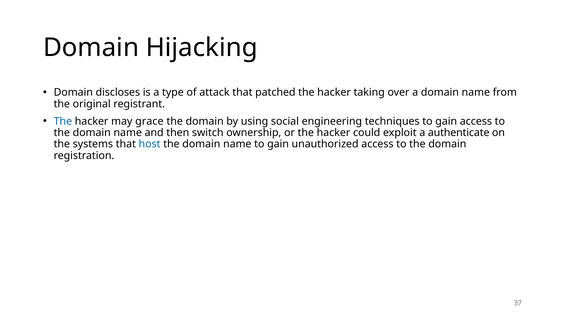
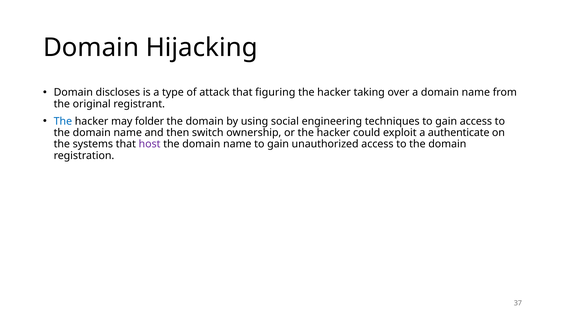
patched: patched -> figuring
grace: grace -> folder
host colour: blue -> purple
